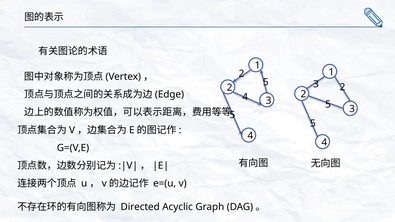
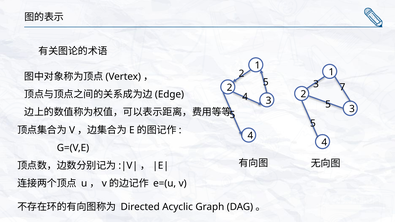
2 at (342, 87): 2 -> 7
